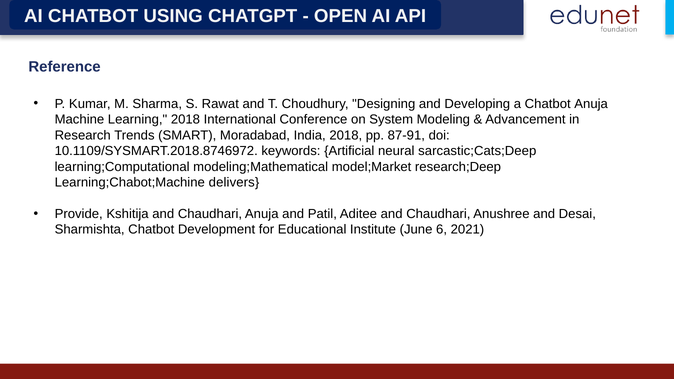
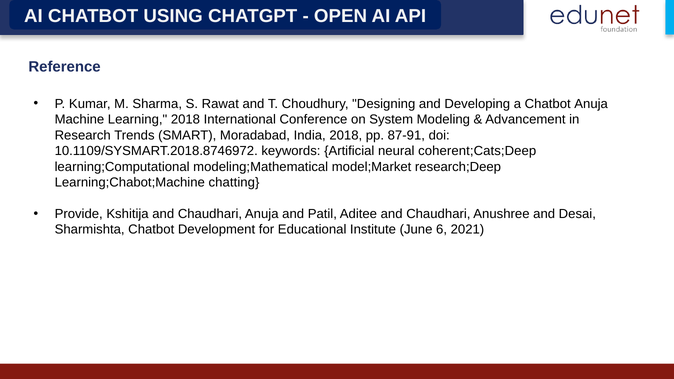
sarcastic;Cats;Deep: sarcastic;Cats;Deep -> coherent;Cats;Deep
delivers: delivers -> chatting
